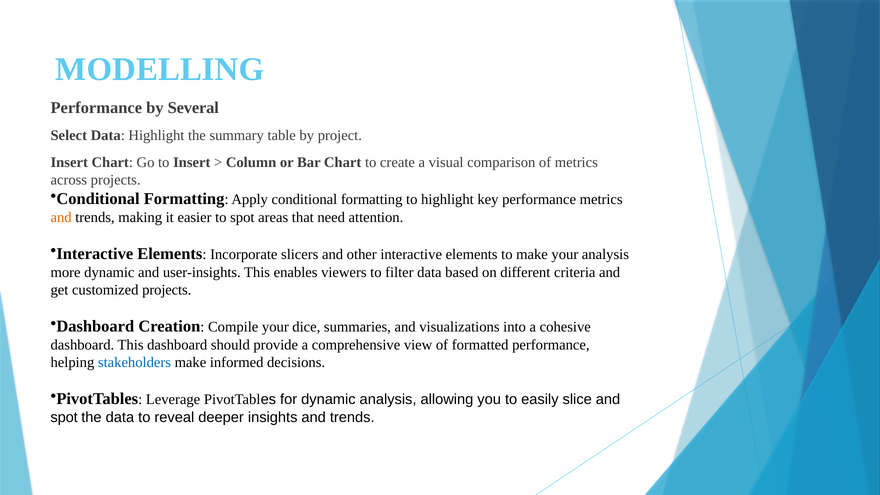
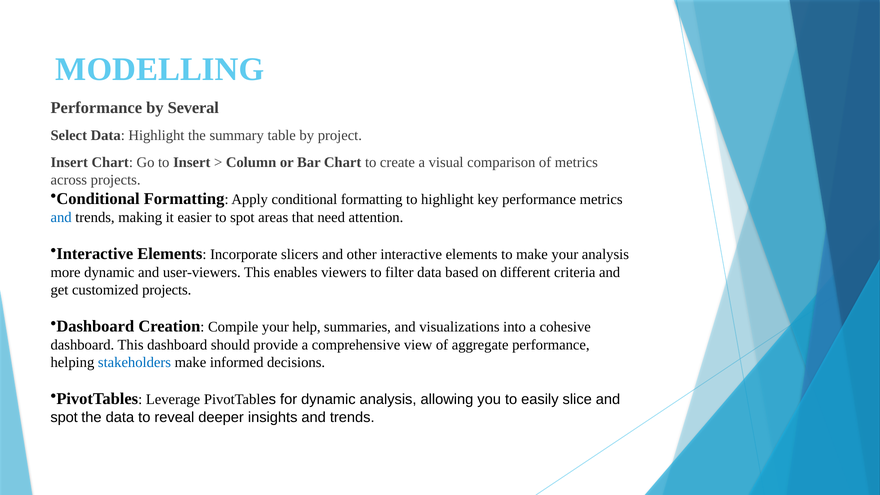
and at (61, 217) colour: orange -> blue
user-insights: user-insights -> user-viewers
dice: dice -> help
formatted: formatted -> aggregate
